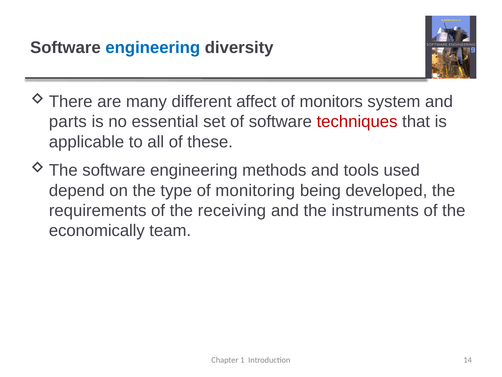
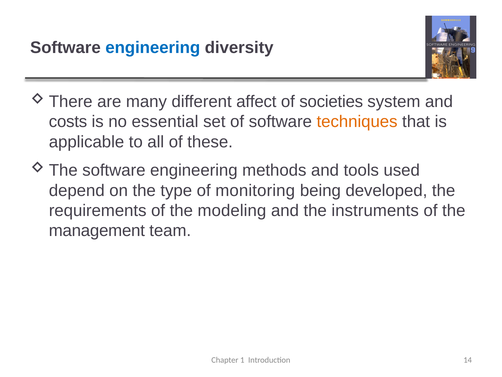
monitors: monitors -> societies
parts: parts -> costs
techniques colour: red -> orange
receiving: receiving -> modeling
economically: economically -> management
